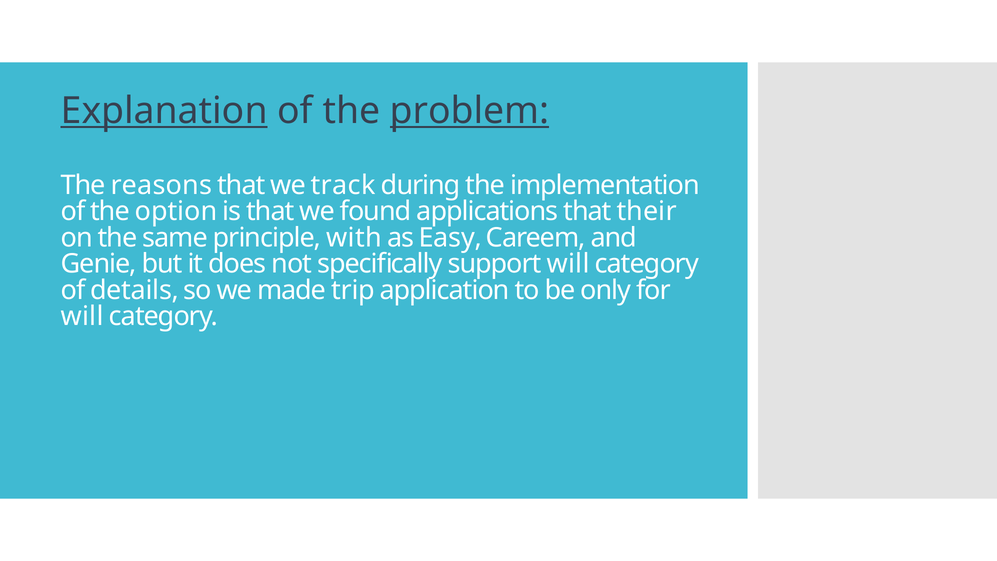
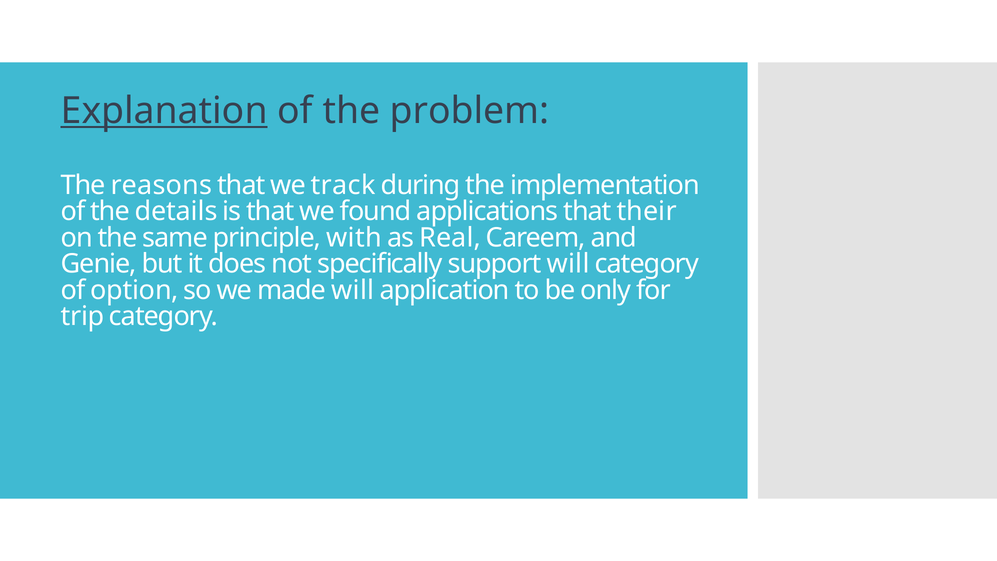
problem underline: present -> none
option: option -> details
Easy: Easy -> Real
details: details -> option
made trip: trip -> will
will at (82, 316): will -> trip
